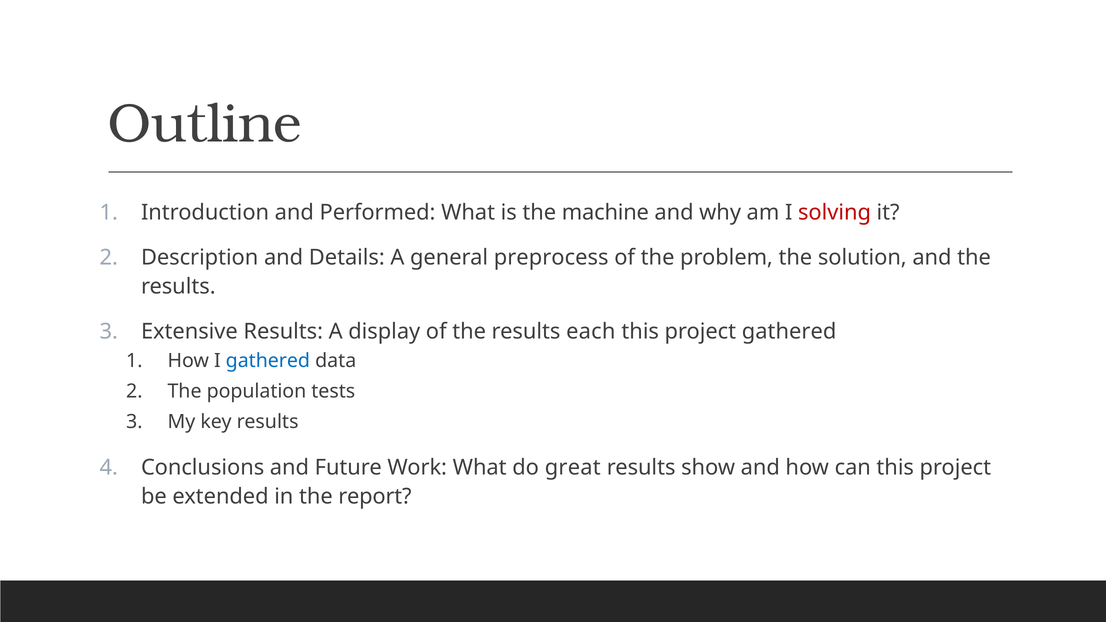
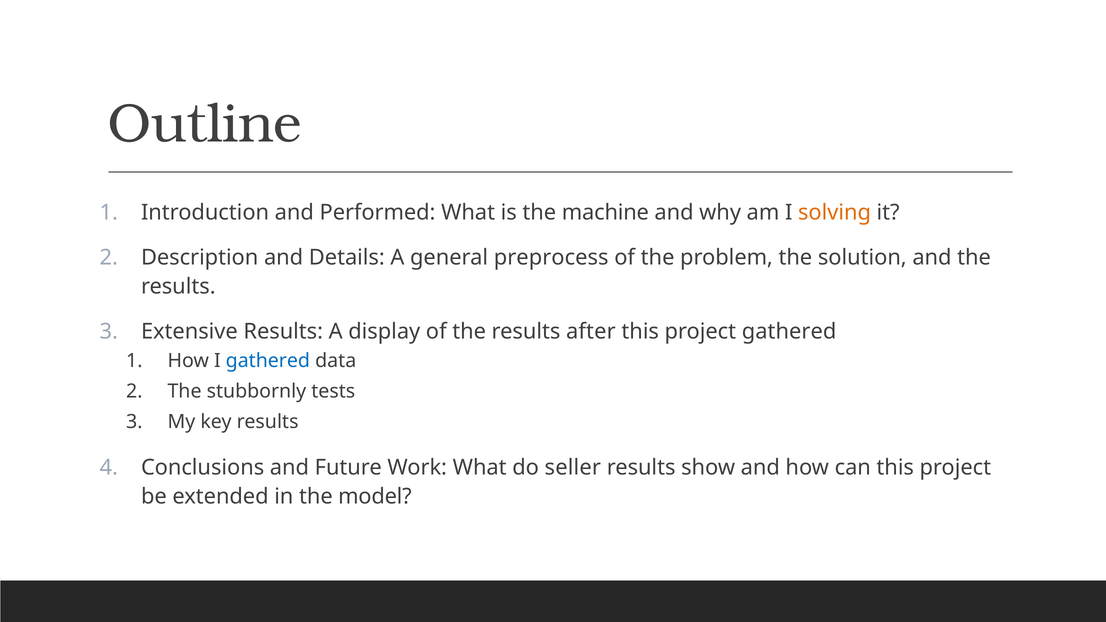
solving colour: red -> orange
each: each -> after
population: population -> stubbornly
great: great -> seller
report: report -> model
